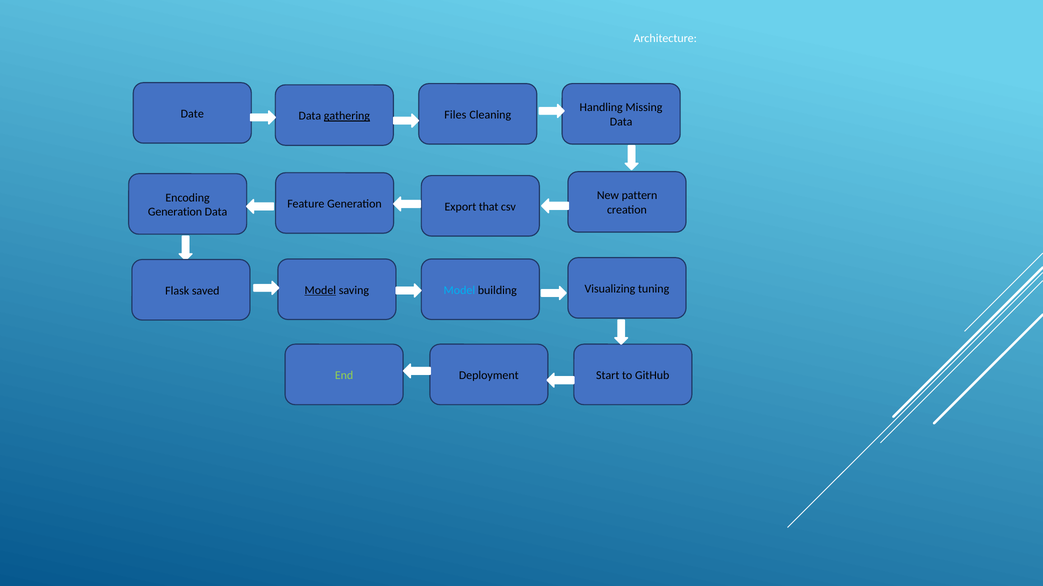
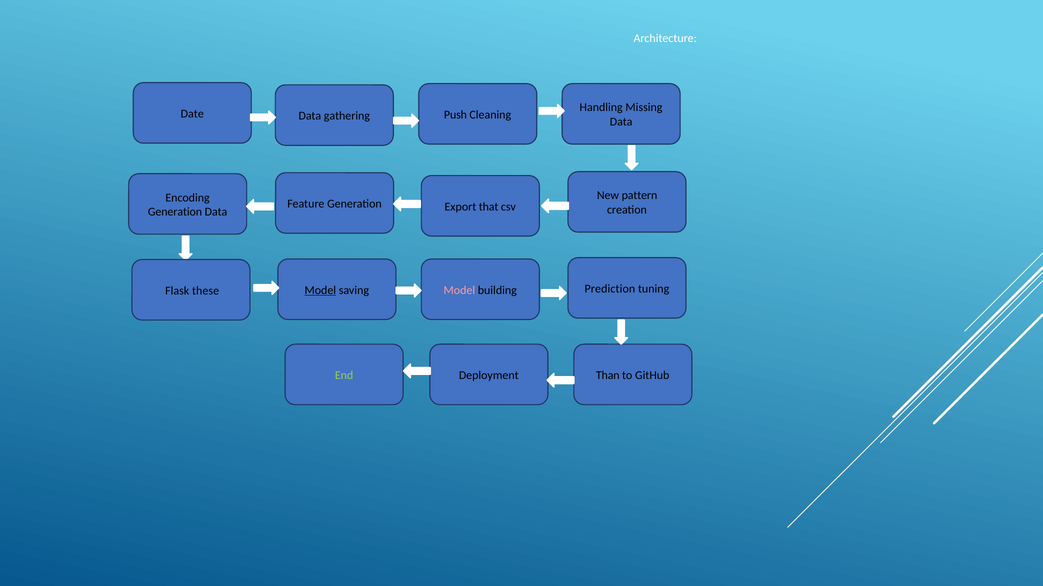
Files: Files -> Push
gathering underline: present -> none
Model at (459, 290) colour: light blue -> pink
Visualizing: Visualizing -> Prediction
saved: saved -> these
Start: Start -> Than
